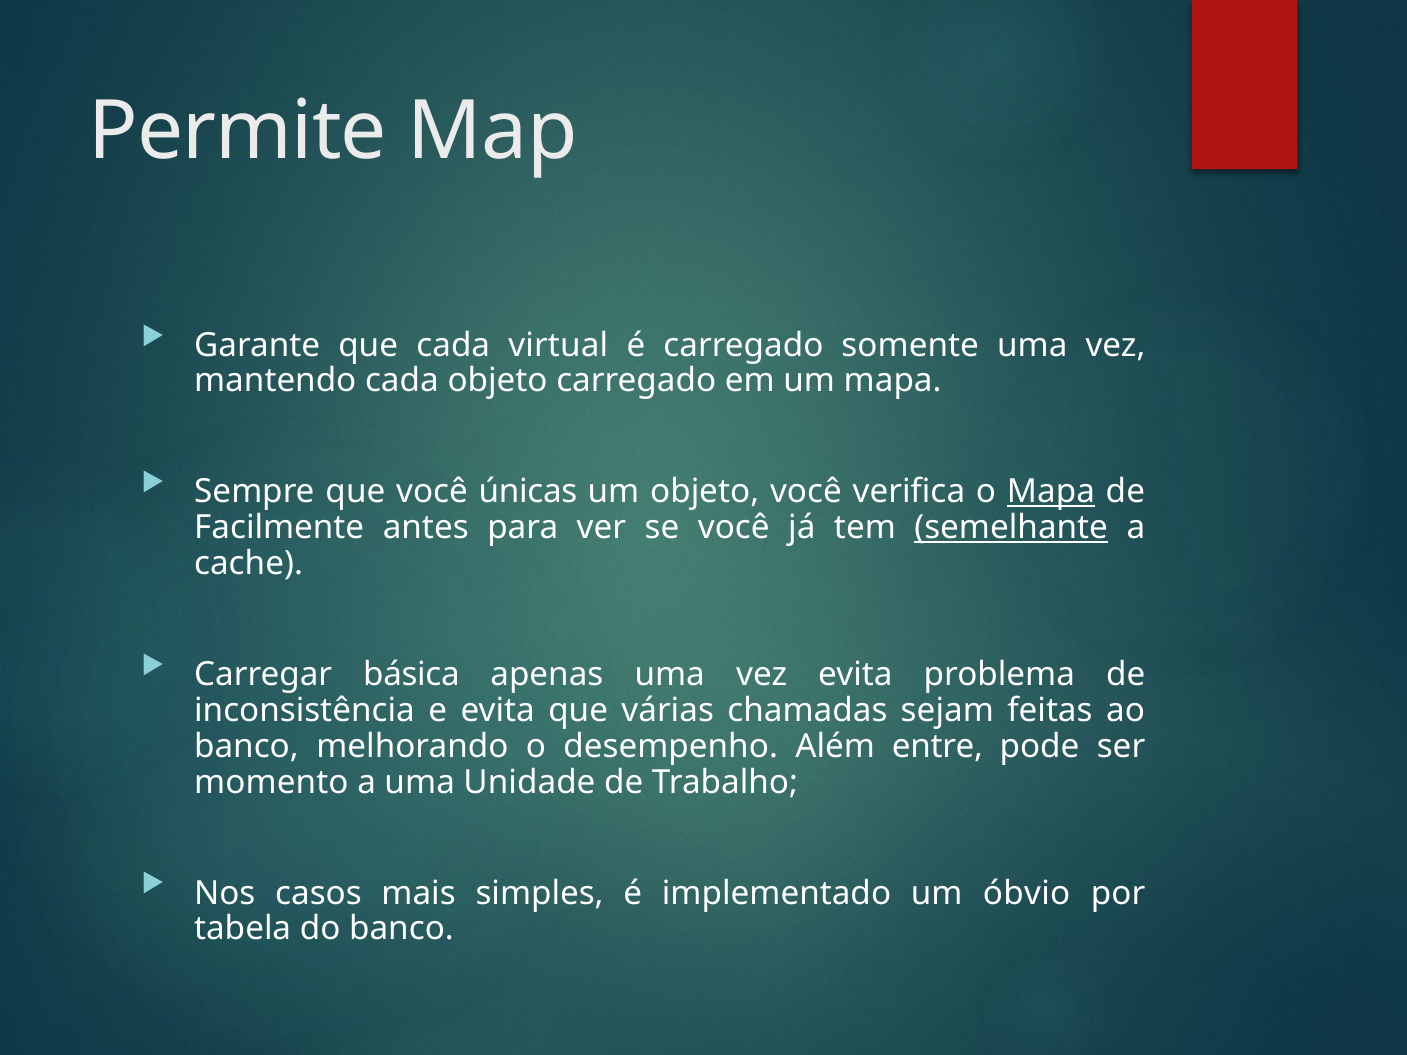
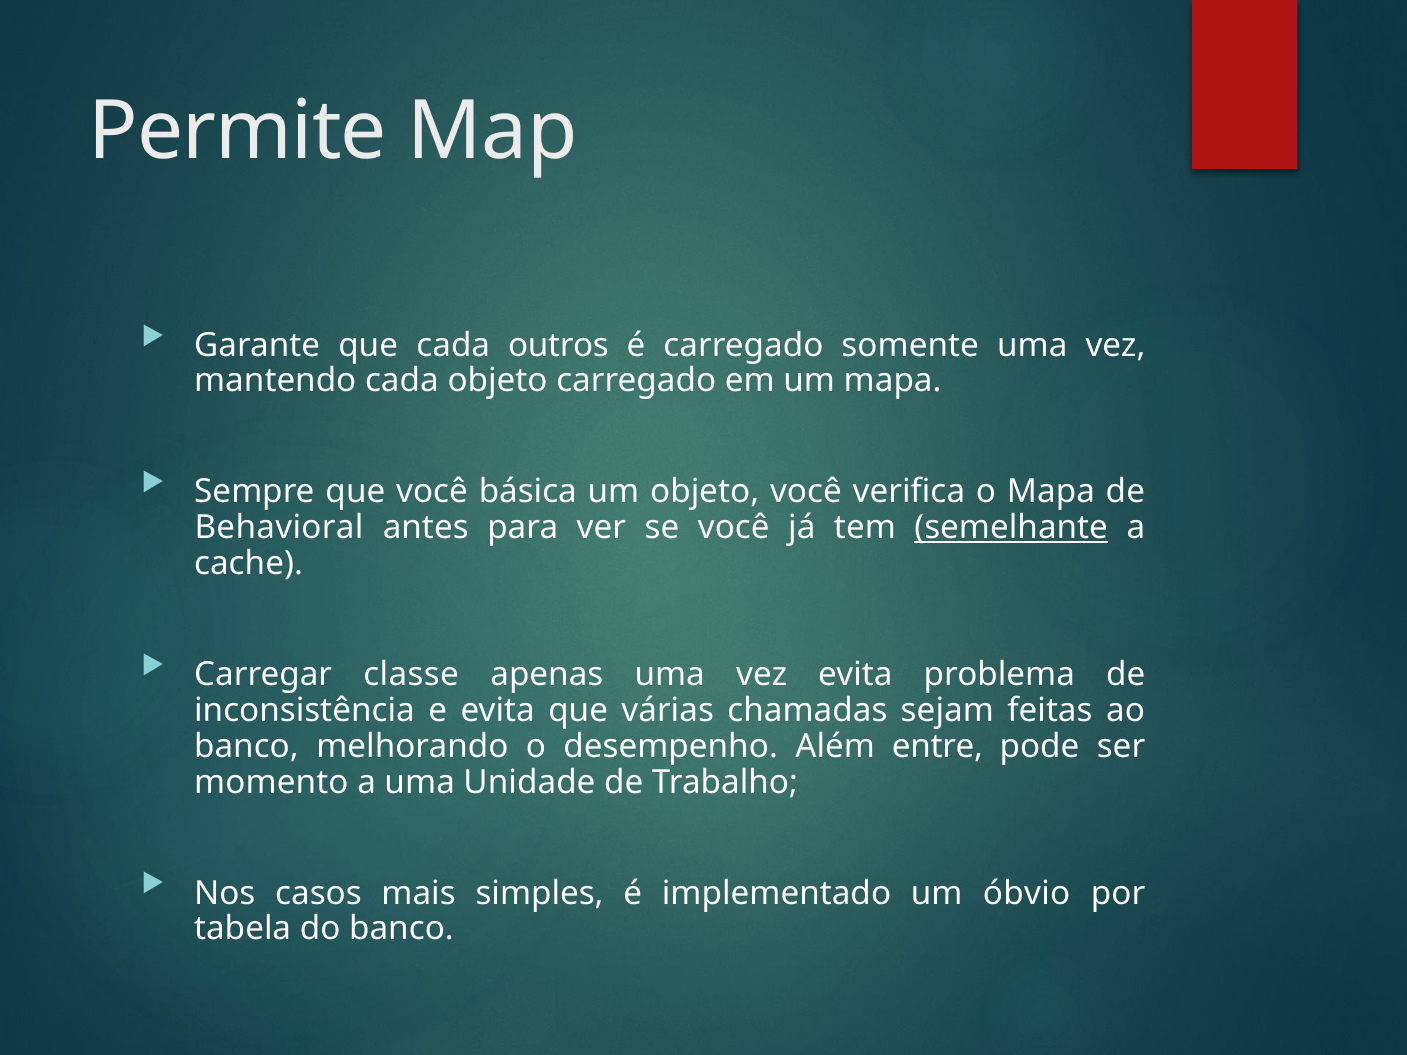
virtual: virtual -> outros
únicas: únicas -> básica
Mapa at (1051, 492) underline: present -> none
Facilmente: Facilmente -> Behavioral
básica: básica -> classe
